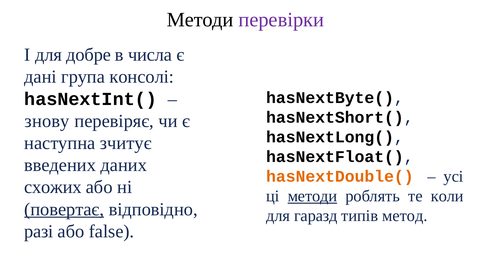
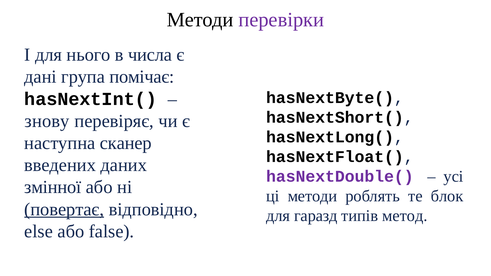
добре: добре -> нього
консолі: консолі -> помічає
зчитує: зчитує -> сканер
hasNextDouble( colour: orange -> purple
схожих: схожих -> змінної
методи at (312, 196) underline: present -> none
коли: коли -> блок
разі: разі -> else
